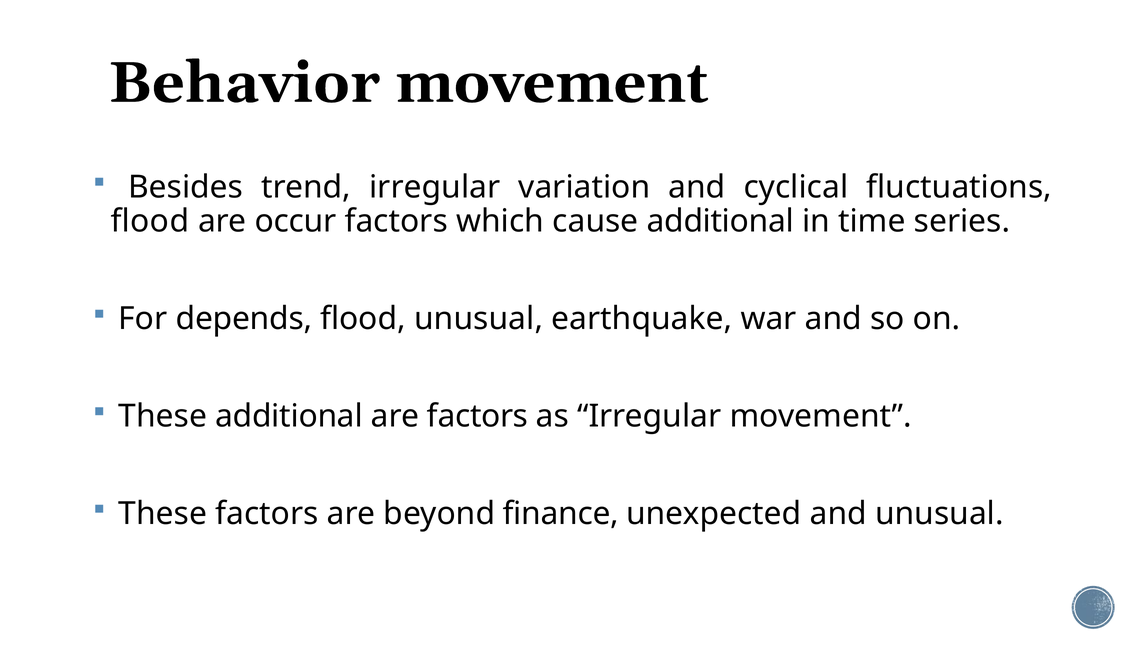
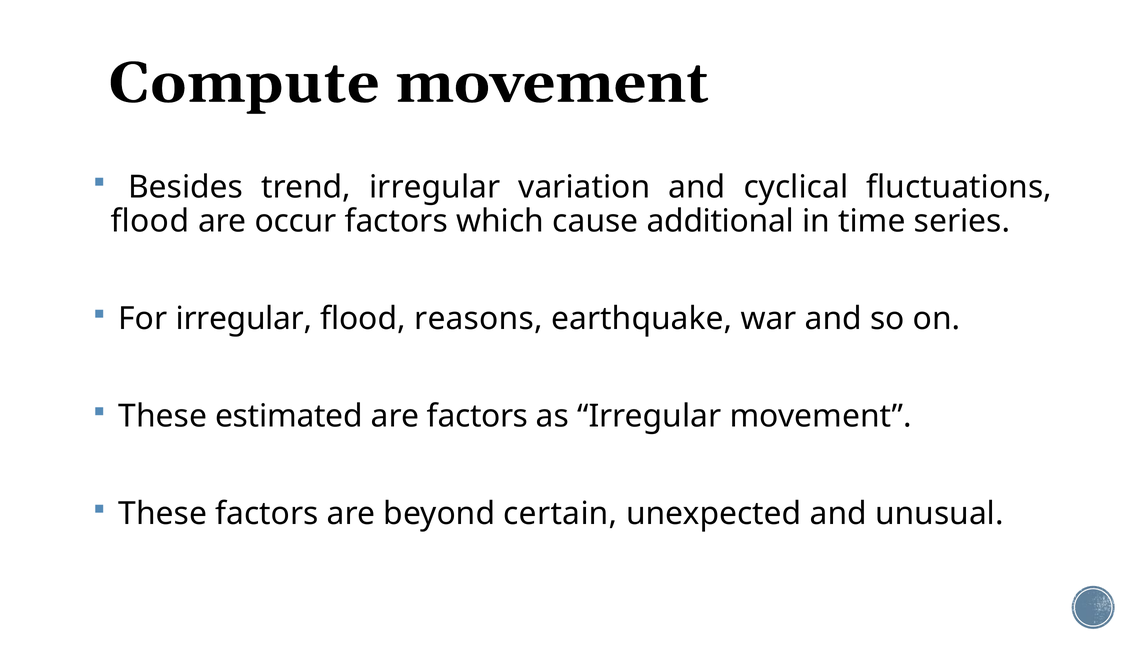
Behavior: Behavior -> Compute
For depends: depends -> irregular
flood unusual: unusual -> reasons
These additional: additional -> estimated
finance: finance -> certain
